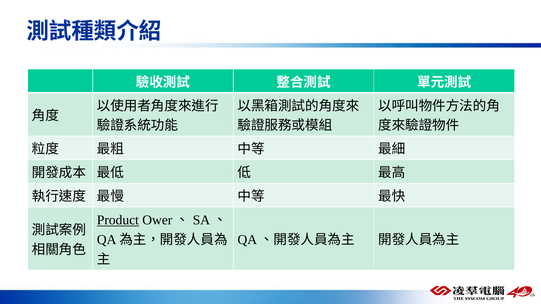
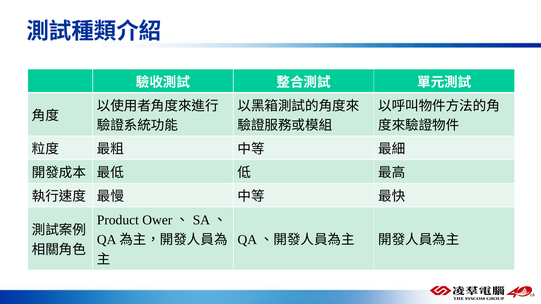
Product underline: present -> none
